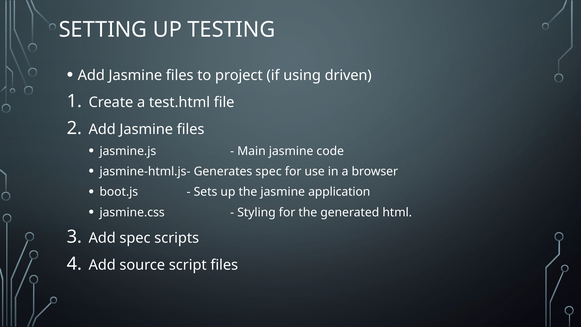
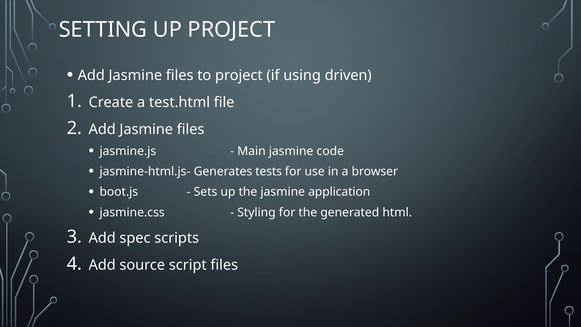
UP TESTING: TESTING -> PROJECT
Generates spec: spec -> tests
